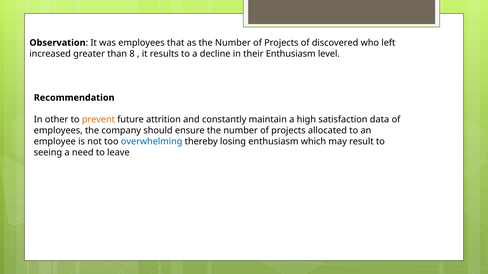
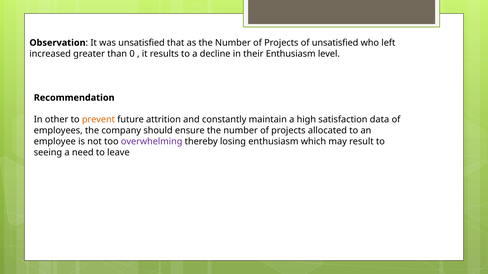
was employees: employees -> unsatisfied
of discovered: discovered -> unsatisfied
8: 8 -> 0
overwhelming colour: blue -> purple
